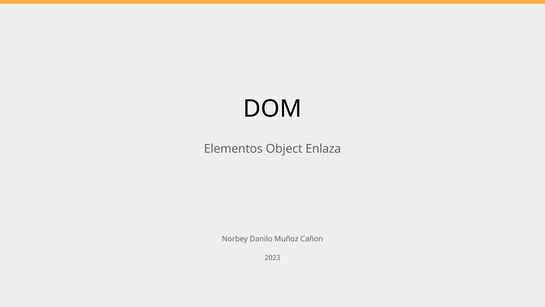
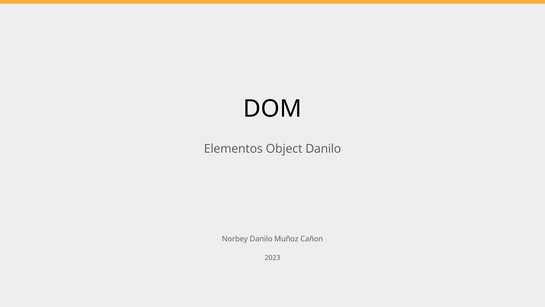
Object Enlaza: Enlaza -> Danilo
